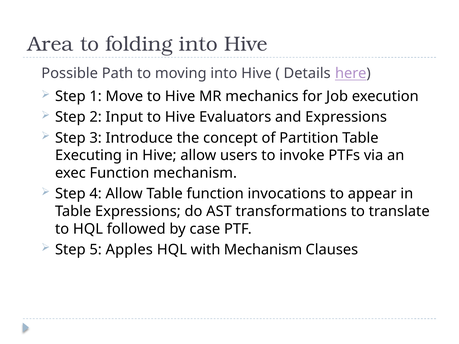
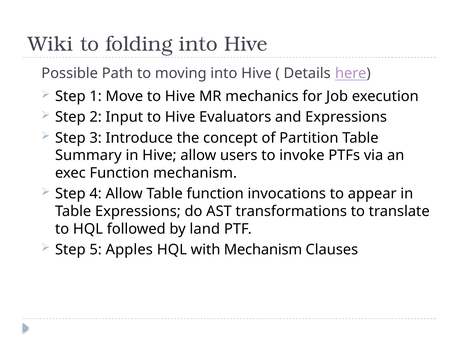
Area: Area -> Wiki
Executing: Executing -> Summary
case: case -> land
